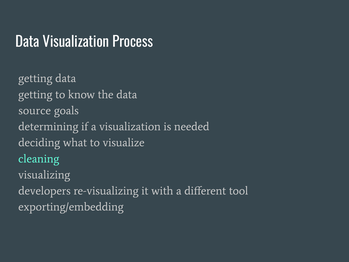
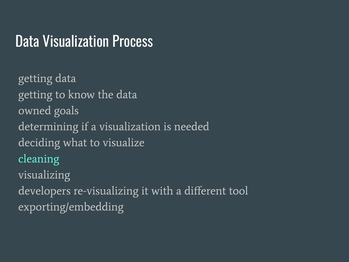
source: source -> owned
